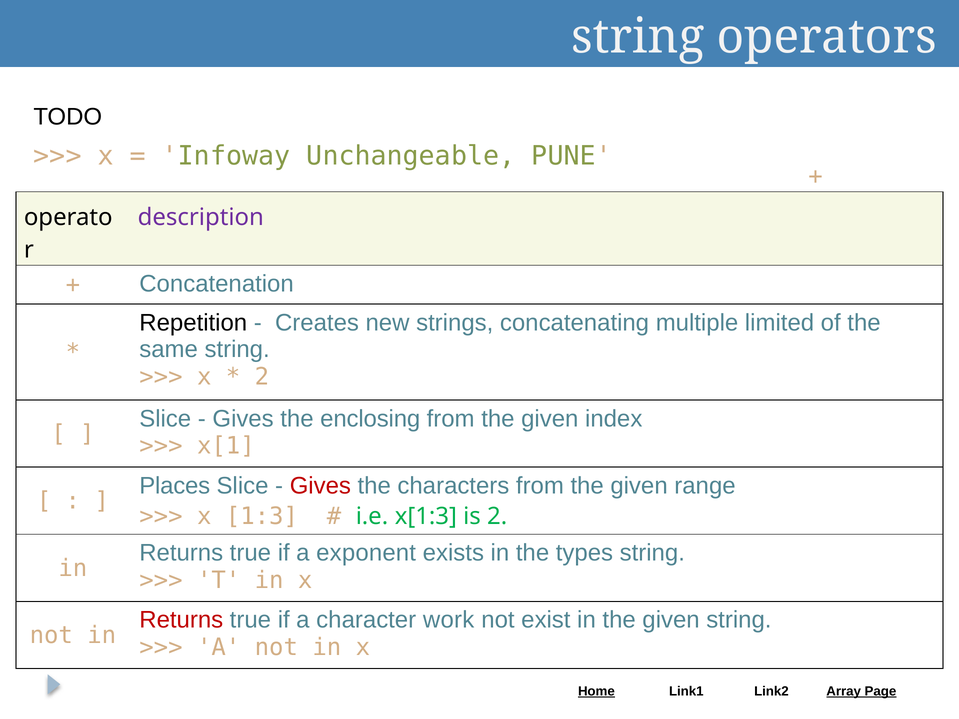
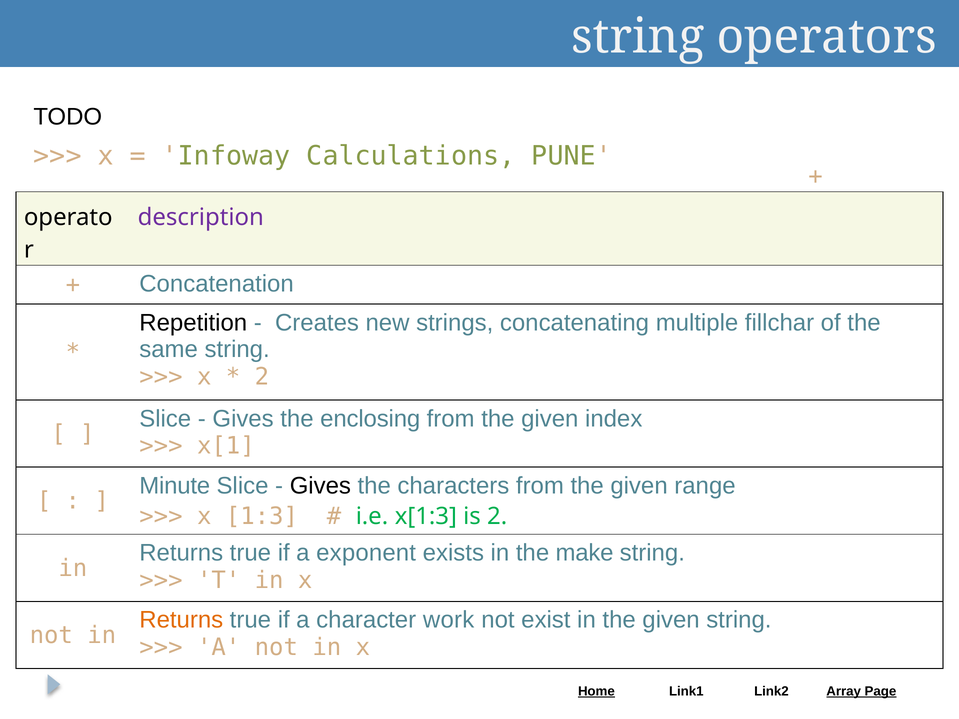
Unchangeable: Unchangeable -> Calculations
limited: limited -> fillchar
Places: Places -> Minute
Gives at (320, 486) colour: red -> black
types: types -> make
Returns at (181, 620) colour: red -> orange
